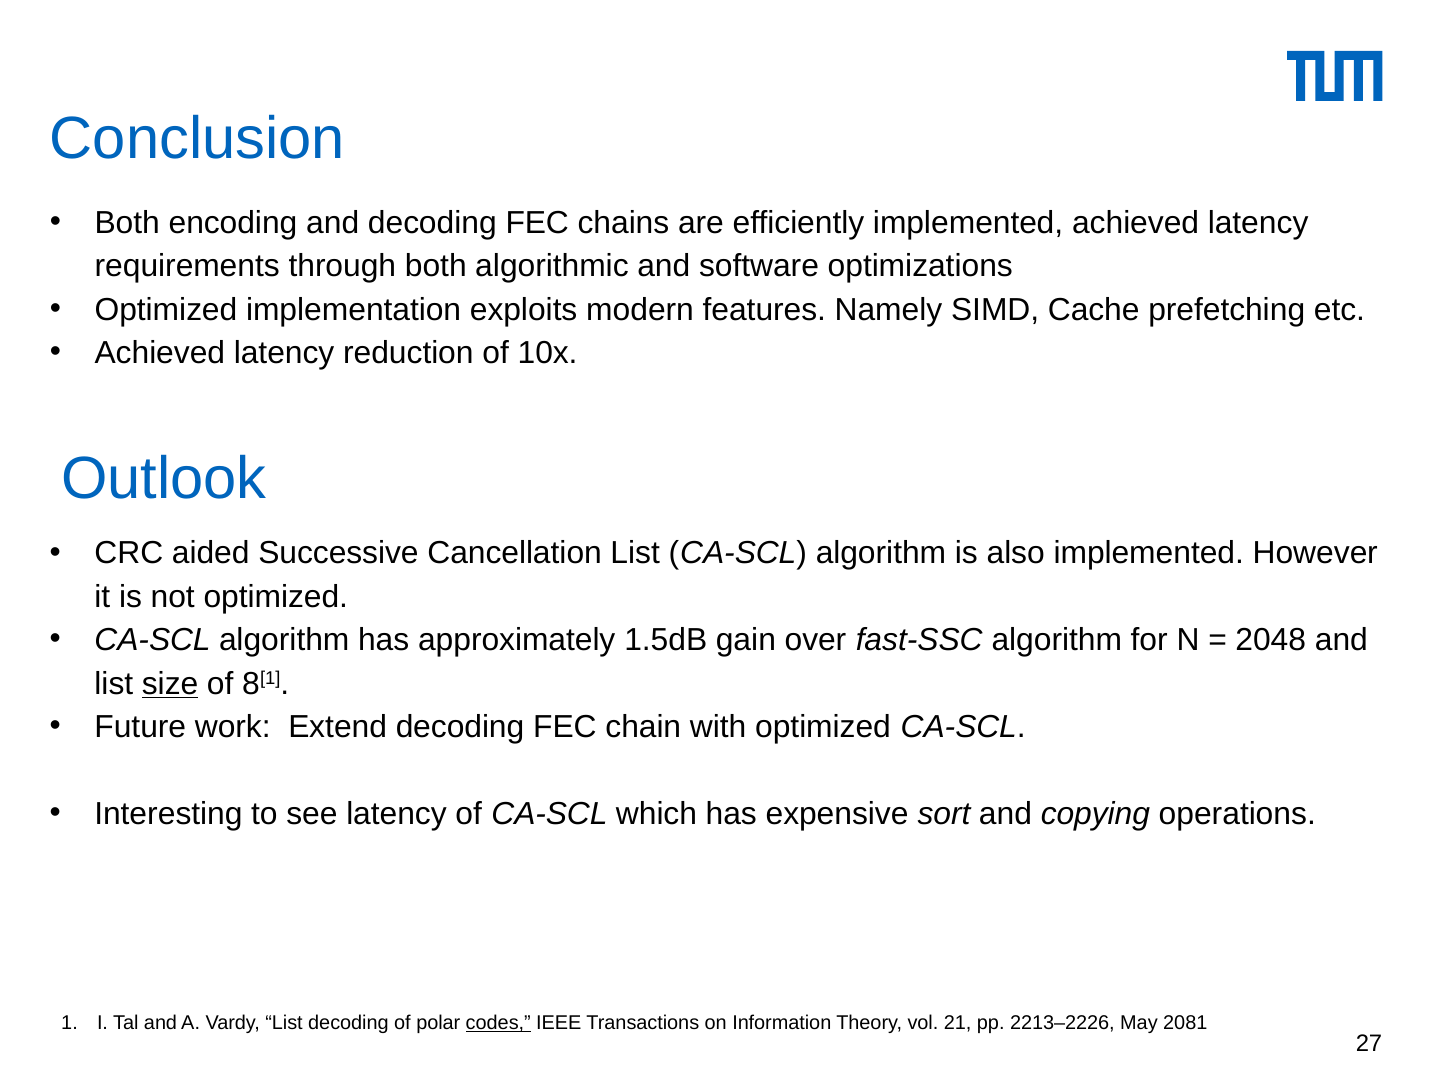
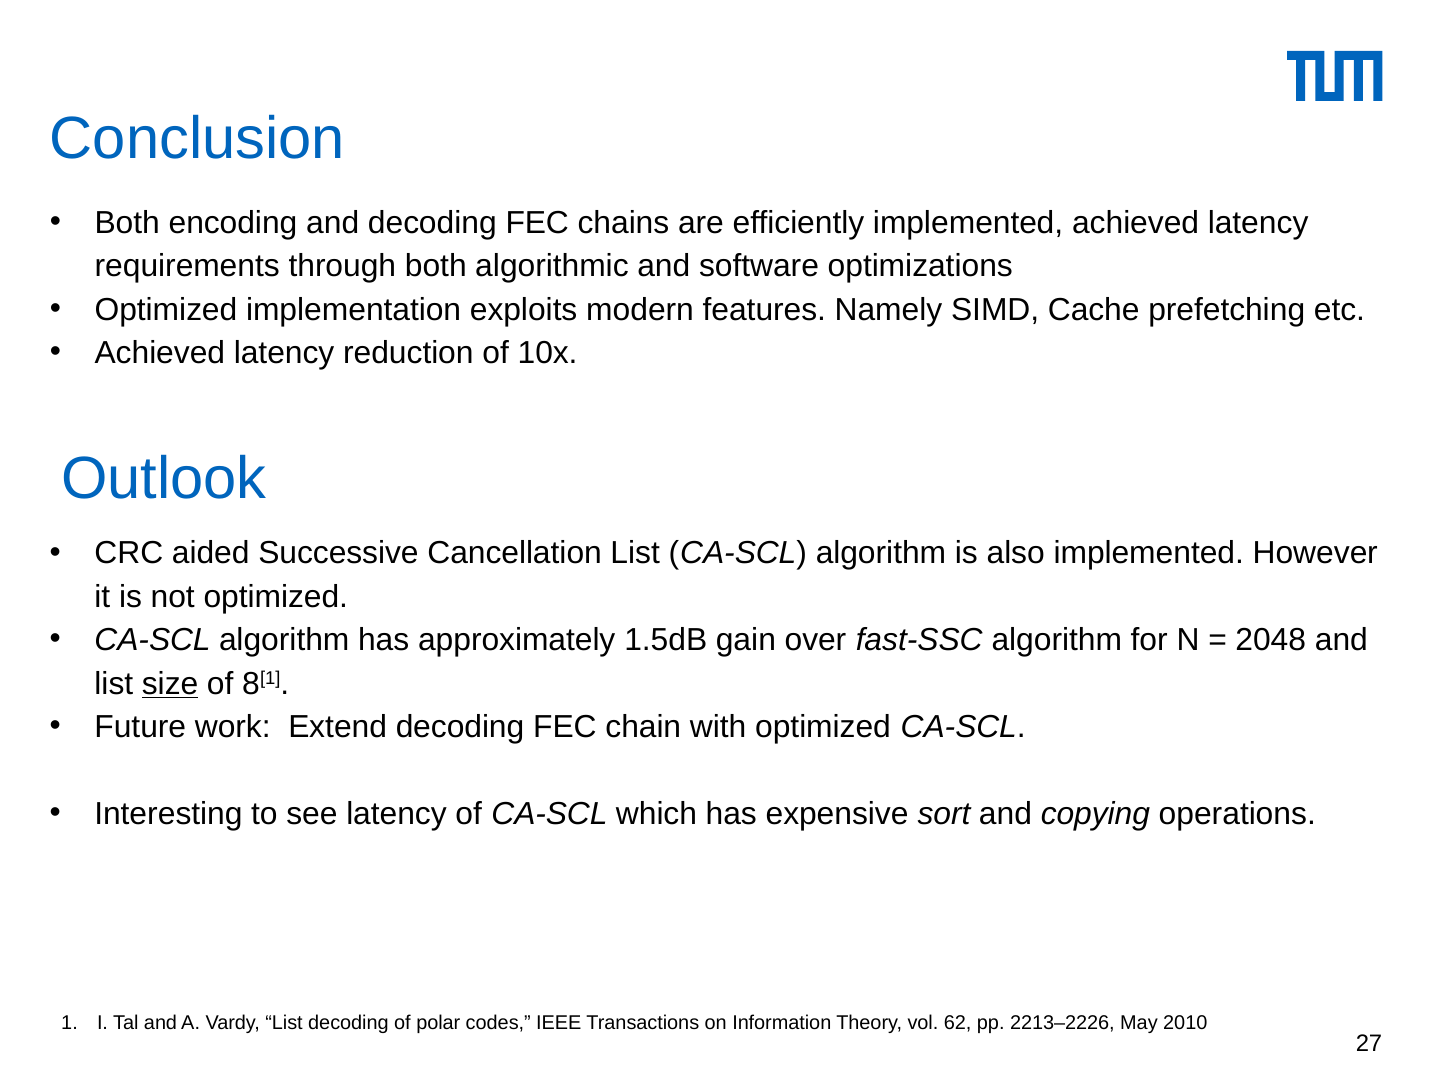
codes underline: present -> none
21: 21 -> 62
2081: 2081 -> 2010
